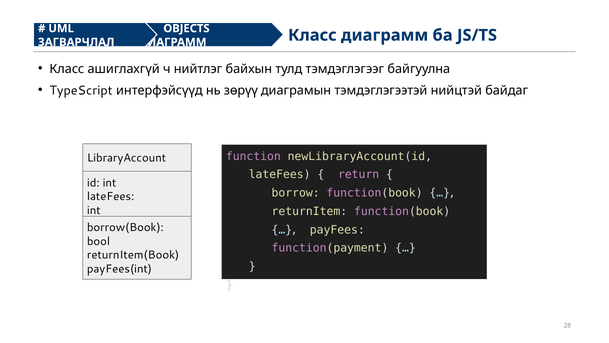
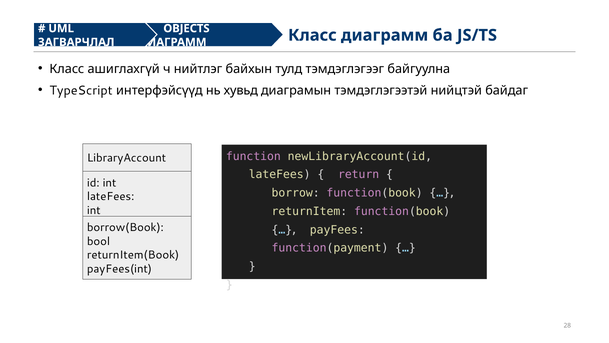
зөрүү: зөрүү -> хувьд
